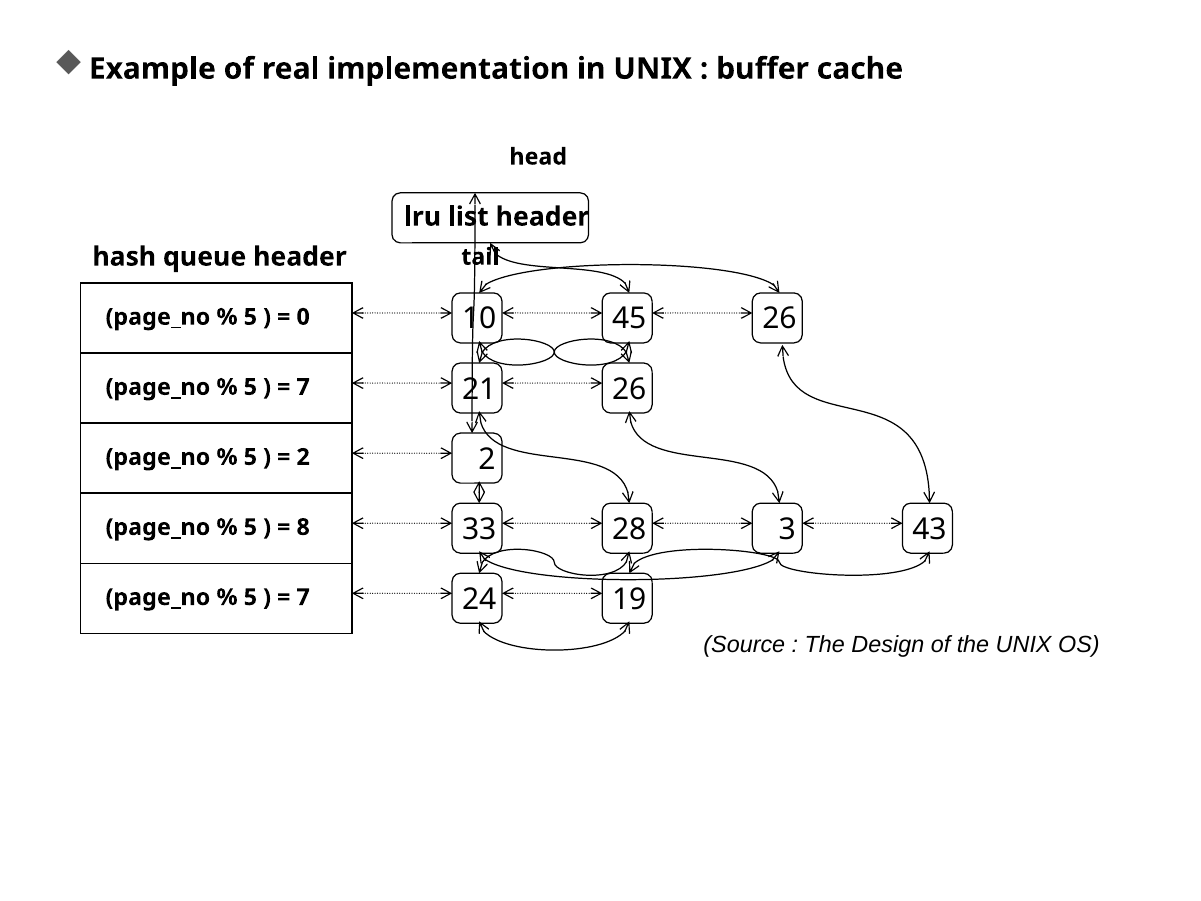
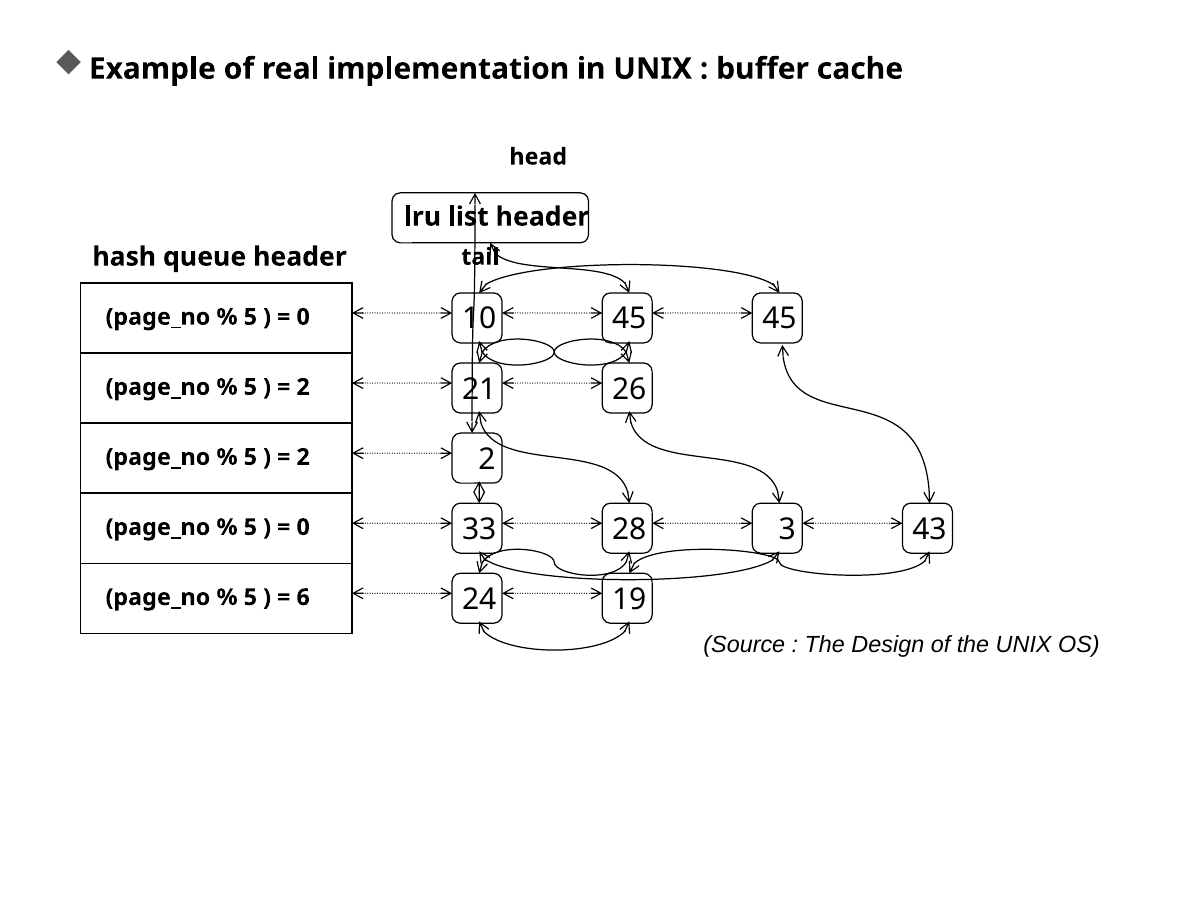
45 26: 26 -> 45
7 at (303, 387): 7 -> 2
8 at (303, 527): 8 -> 0
7 at (303, 597): 7 -> 6
